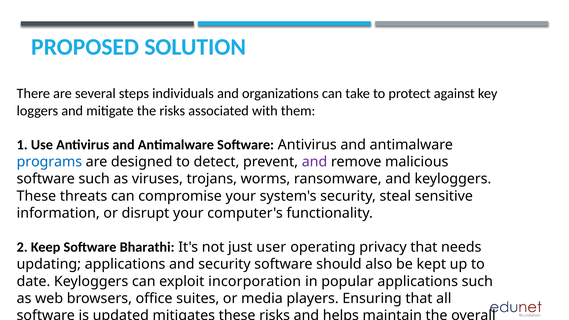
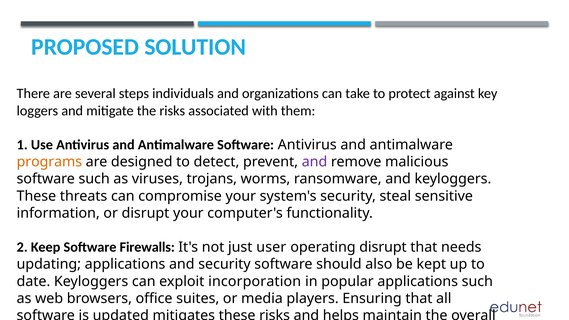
programs colour: blue -> orange
Bharathi: Bharathi -> Firewalls
operating privacy: privacy -> disrupt
